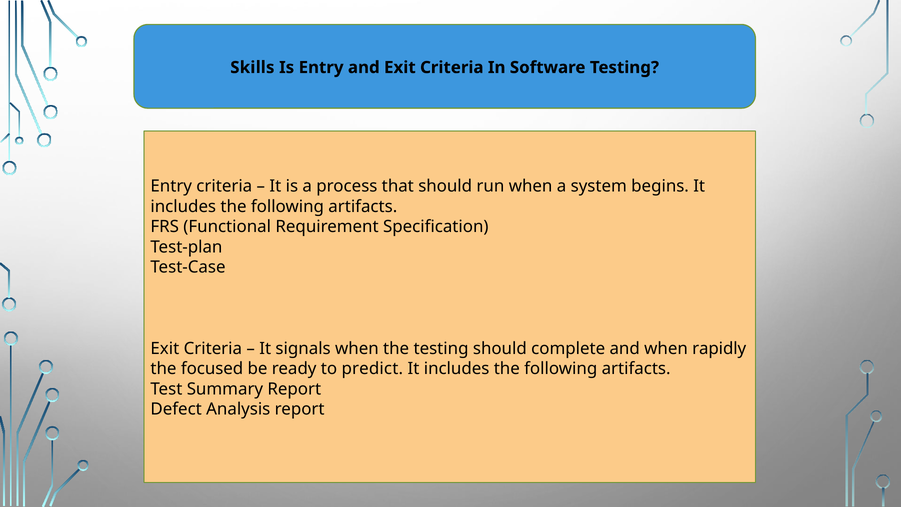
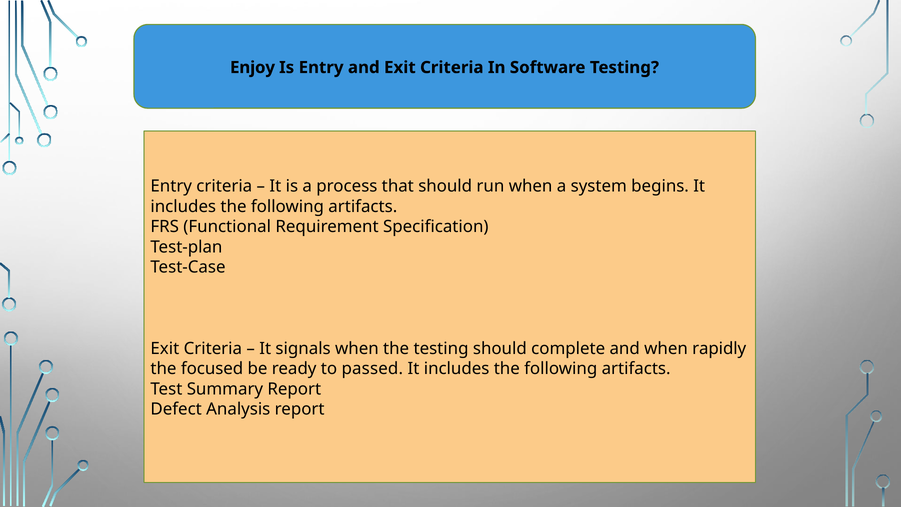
Skills: Skills -> Enjoy
predict: predict -> passed
